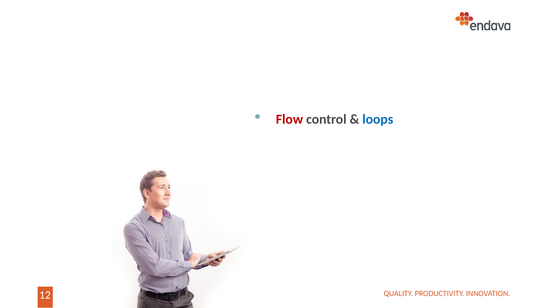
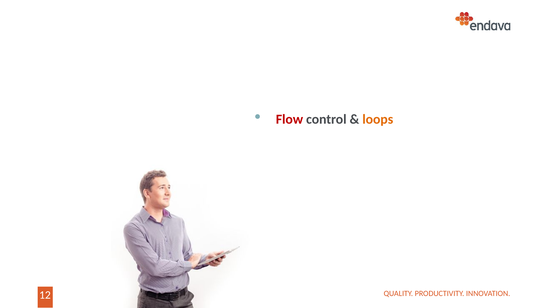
loops colour: blue -> orange
